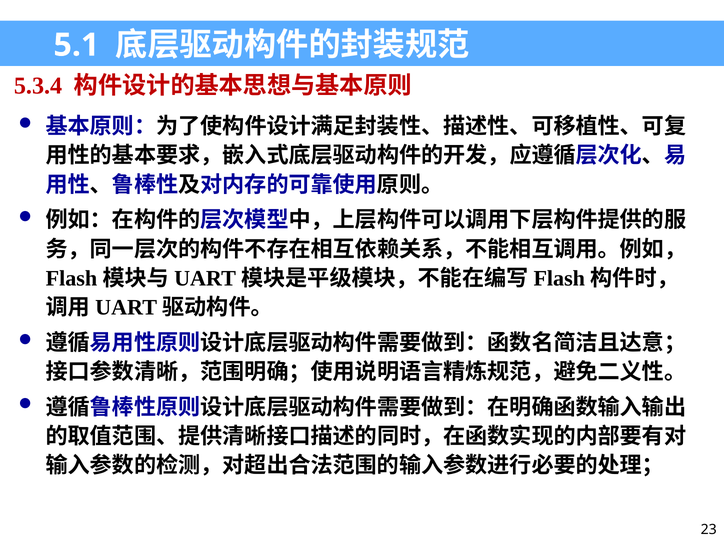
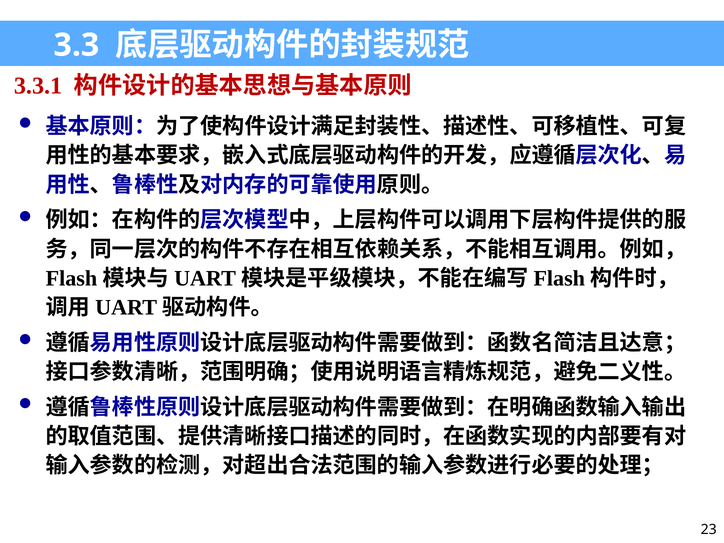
5.1: 5.1 -> 3.3
5.3.4: 5.3.4 -> 3.3.1
